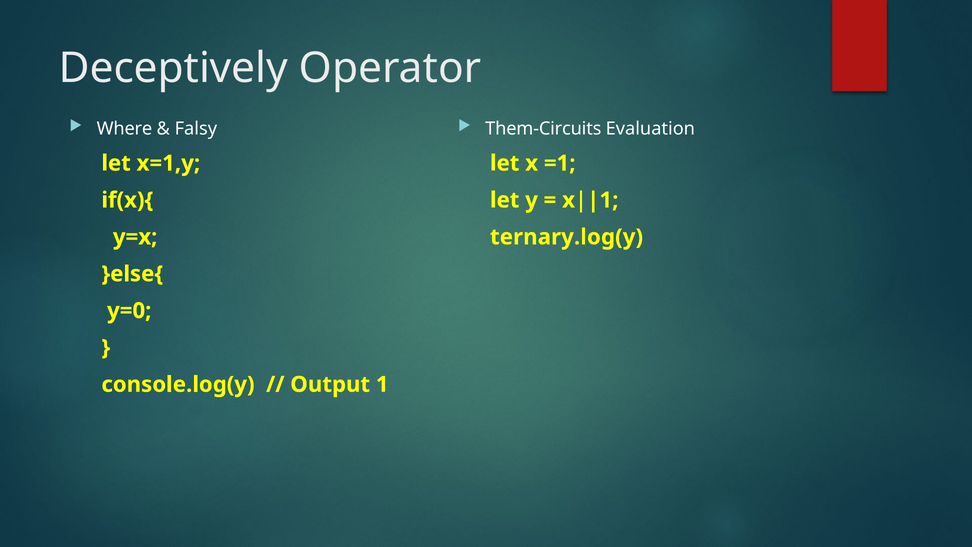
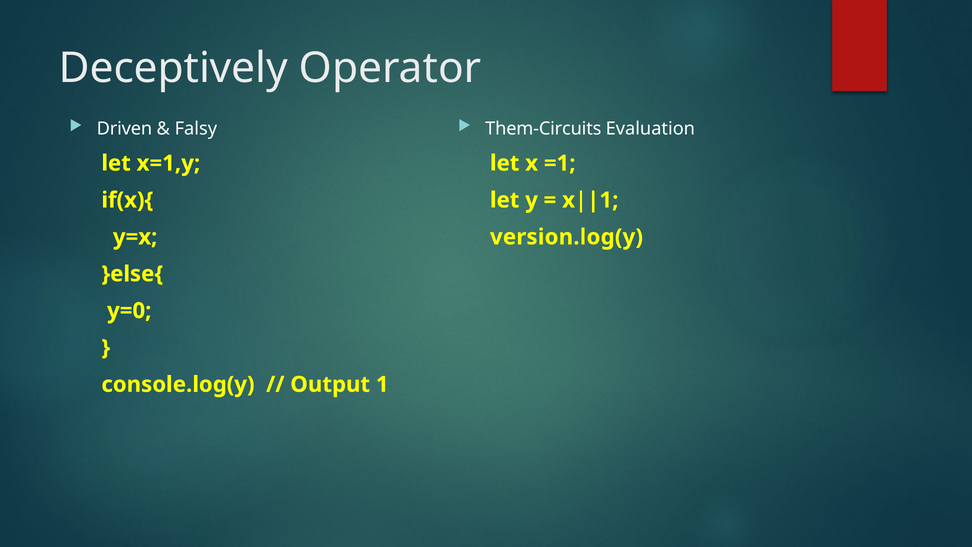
Where: Where -> Driven
ternary.log(y: ternary.log(y -> version.log(y
